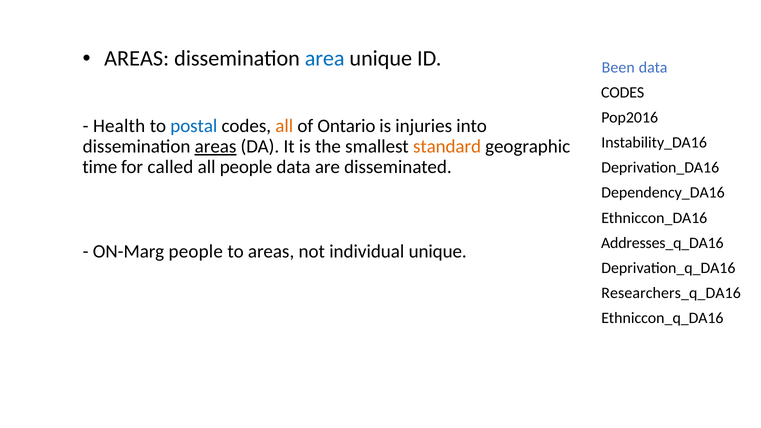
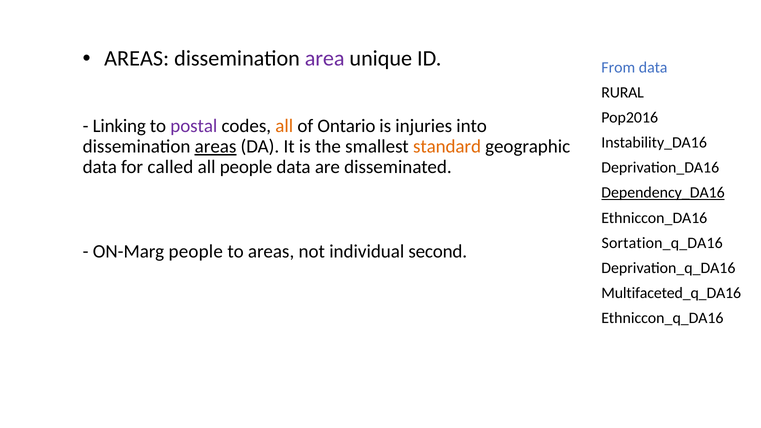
area colour: blue -> purple
Been: Been -> From
CODES at (623, 92): CODES -> RURAL
Health: Health -> Linking
postal colour: blue -> purple
time at (100, 167): time -> data
Dependency_DA16 underline: none -> present
Addresses_q_DA16: Addresses_q_DA16 -> Sortation_q_DA16
individual unique: unique -> second
Researchers_q_DA16: Researchers_q_DA16 -> Multifaceted_q_DA16
